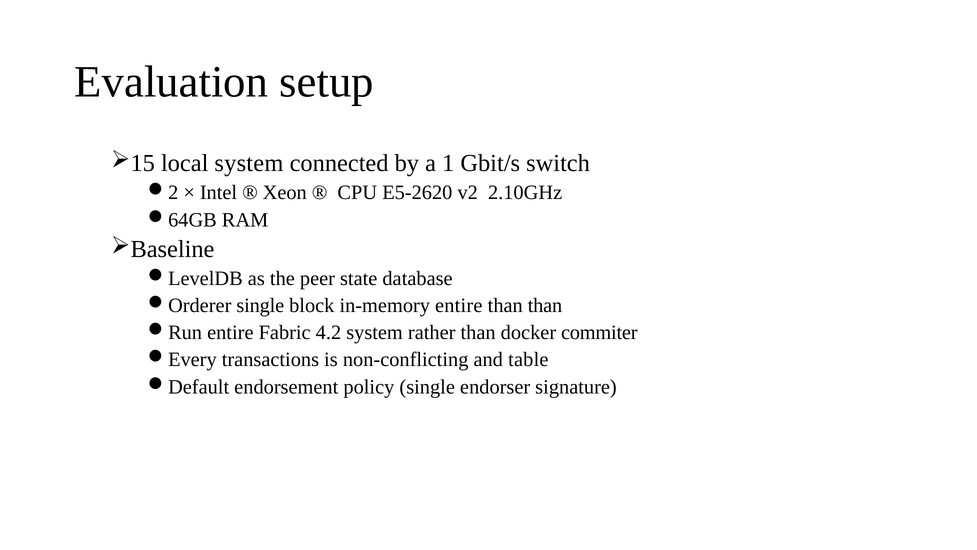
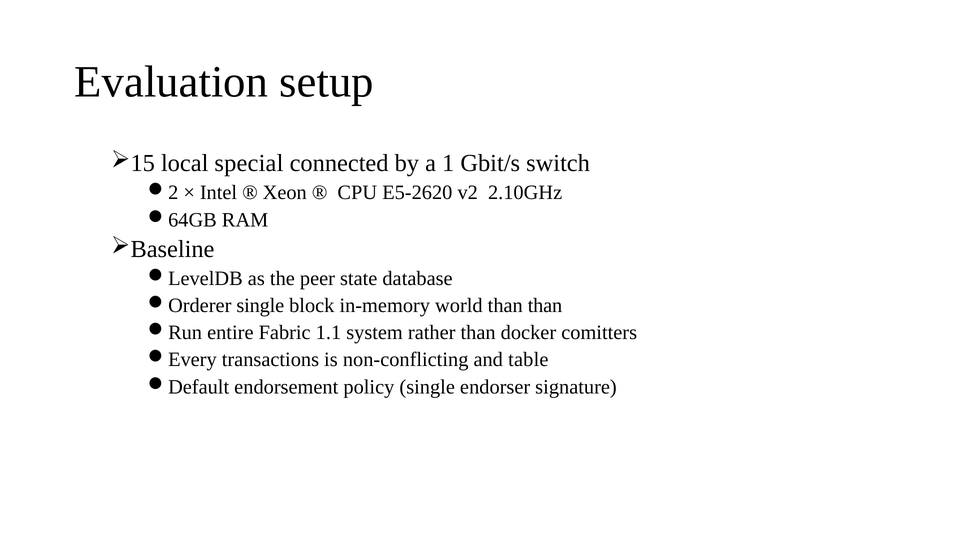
local system: system -> special
in-memory entire: entire -> world
4.2: 4.2 -> 1.1
commiter: commiter -> comitters
